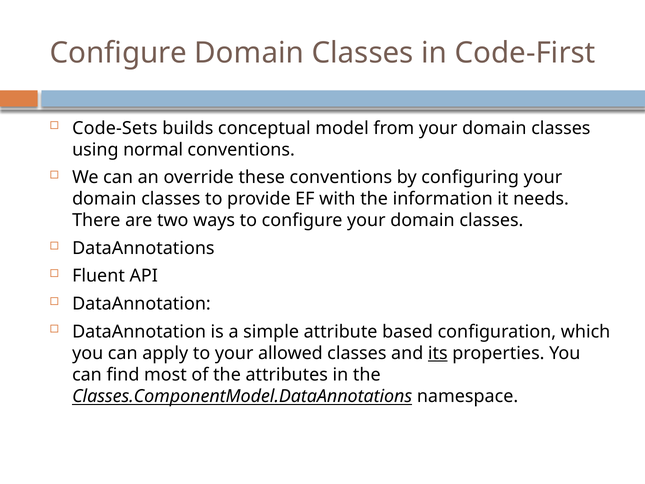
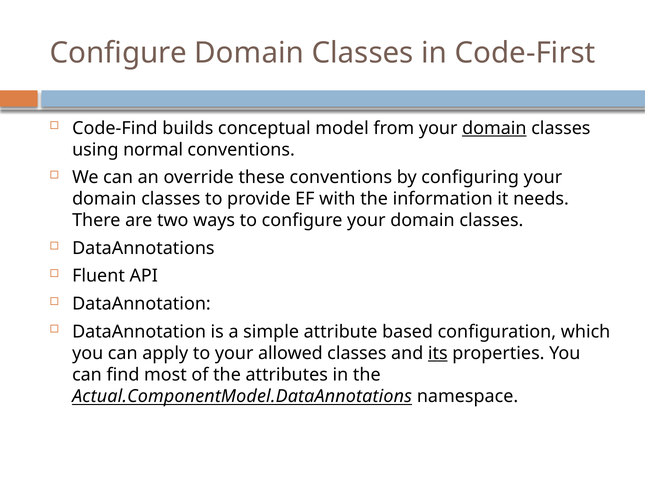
Code-Sets: Code-Sets -> Code-Find
domain at (494, 128) underline: none -> present
Classes.ComponentModel.DataAnnotations: Classes.ComponentModel.DataAnnotations -> Actual.ComponentModel.DataAnnotations
